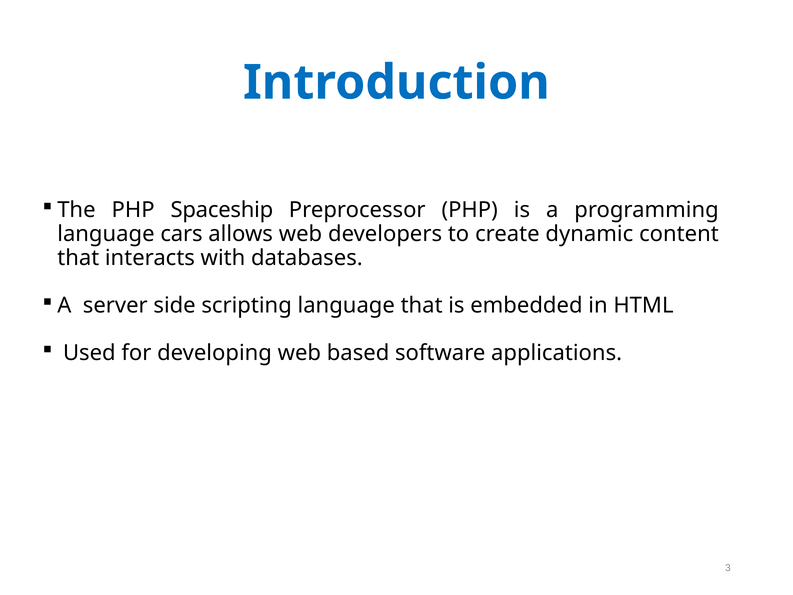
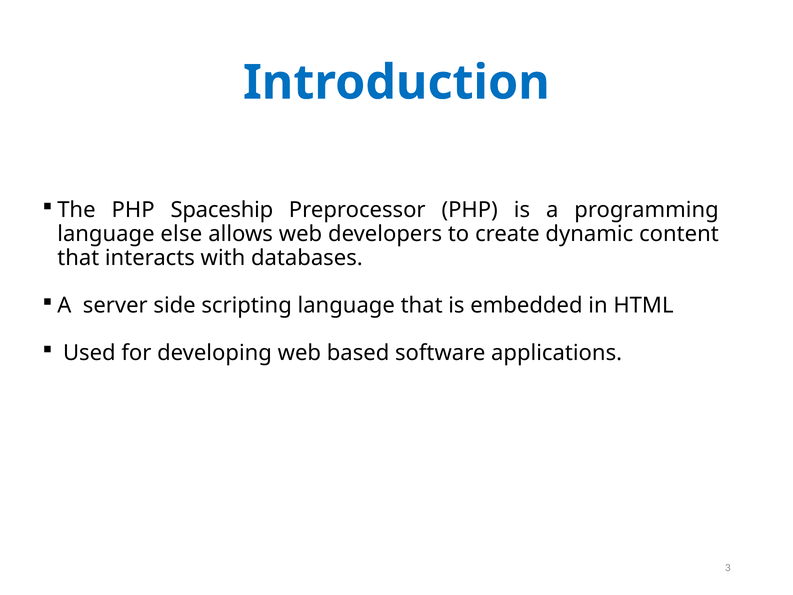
cars: cars -> else
